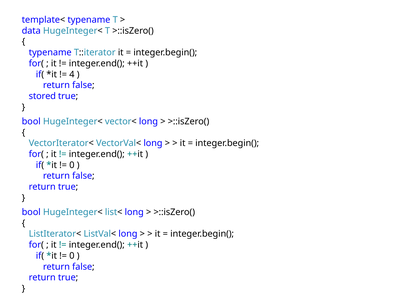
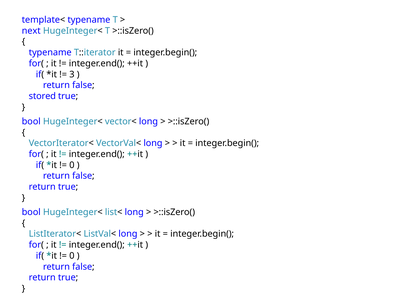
data: data -> next
4: 4 -> 3
